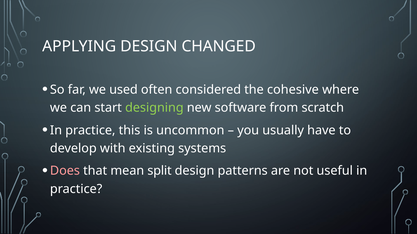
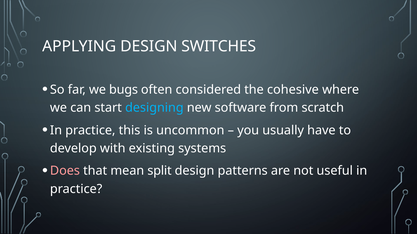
CHANGED: CHANGED -> SWITCHES
used: used -> bugs
designing colour: light green -> light blue
